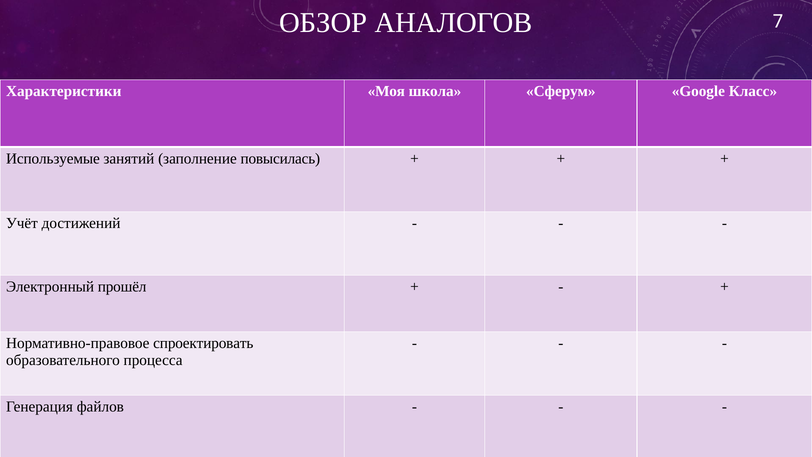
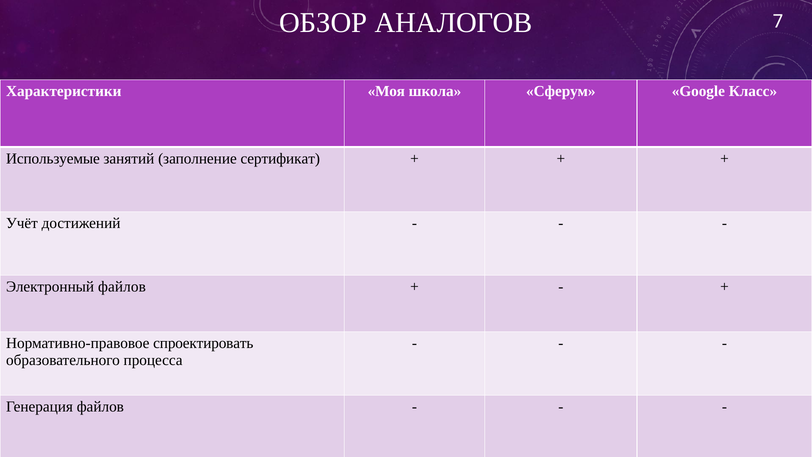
повысилась: повысилась -> сертификат
Электронный прошёл: прошёл -> файлов
